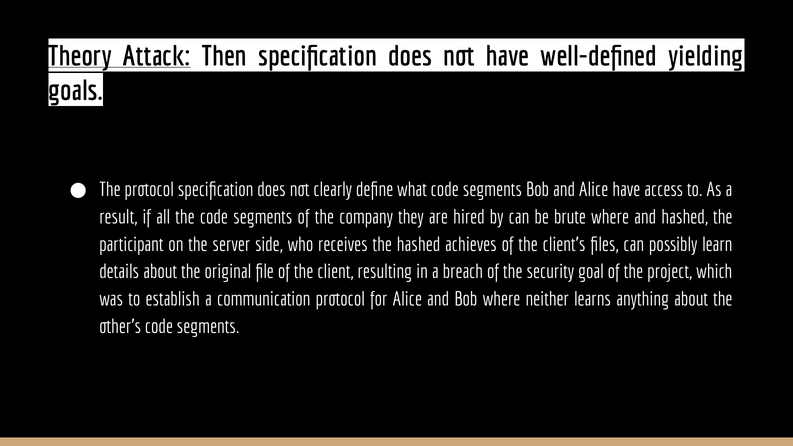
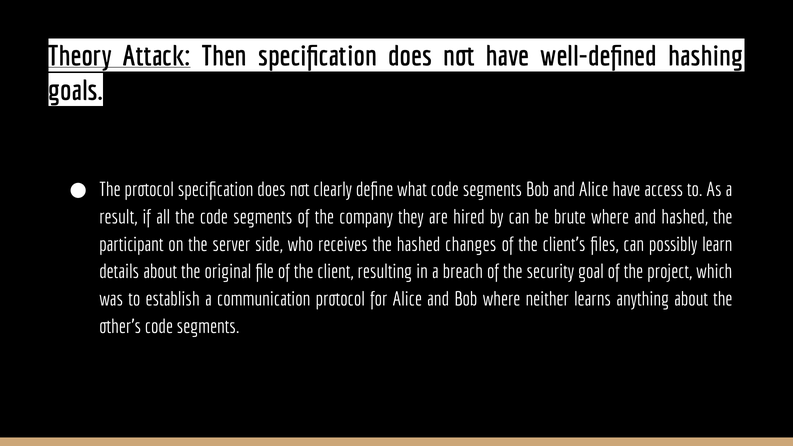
yielding: yielding -> hashing
achieves: achieves -> changes
